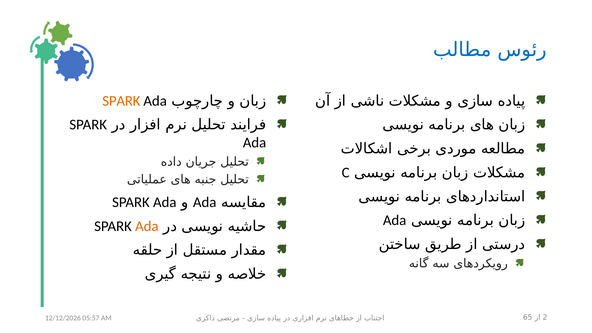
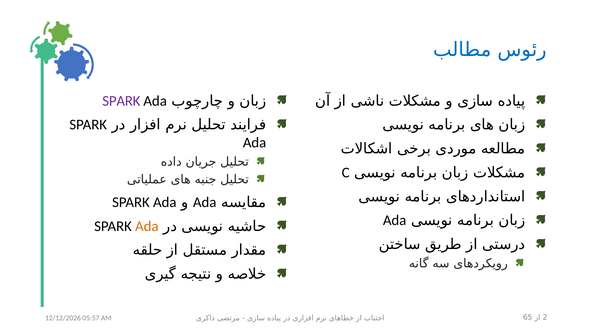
SPARK at (121, 101) colour: orange -> purple
